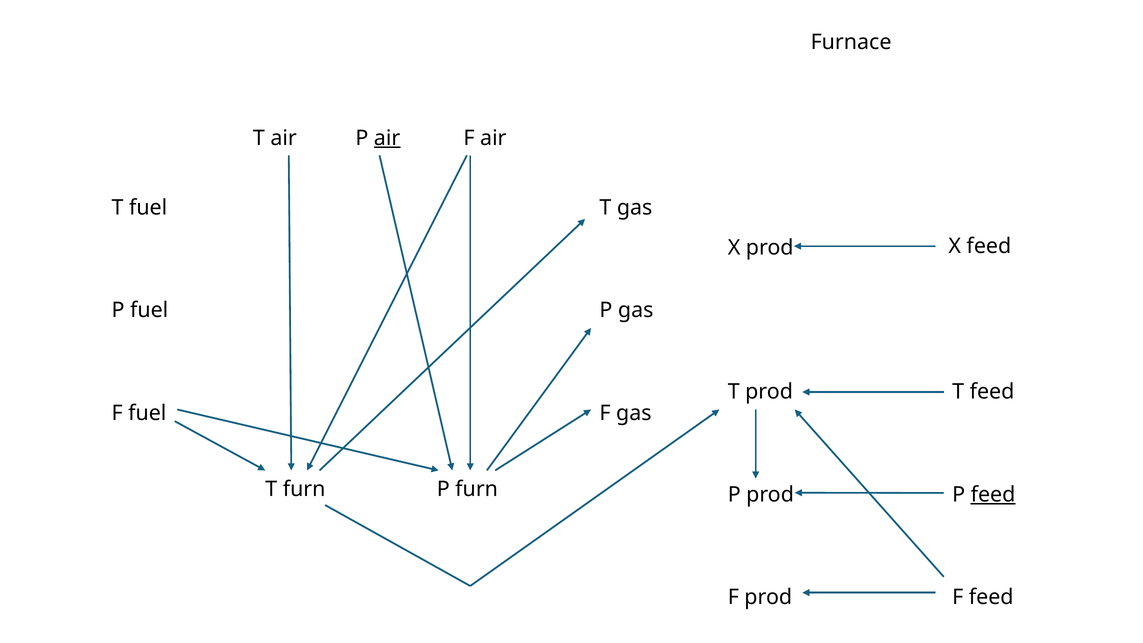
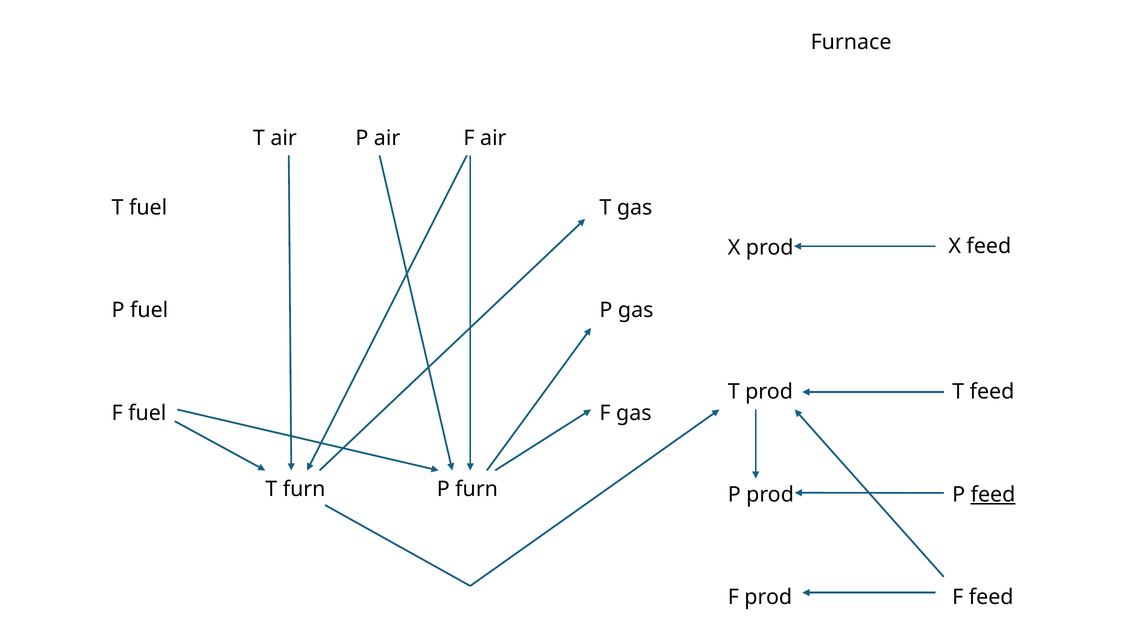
air at (387, 138) underline: present -> none
